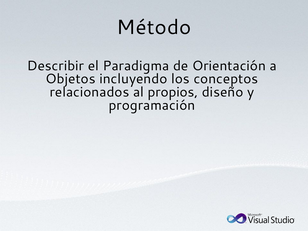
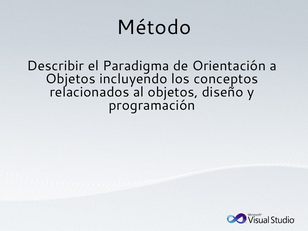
al propios: propios -> objetos
